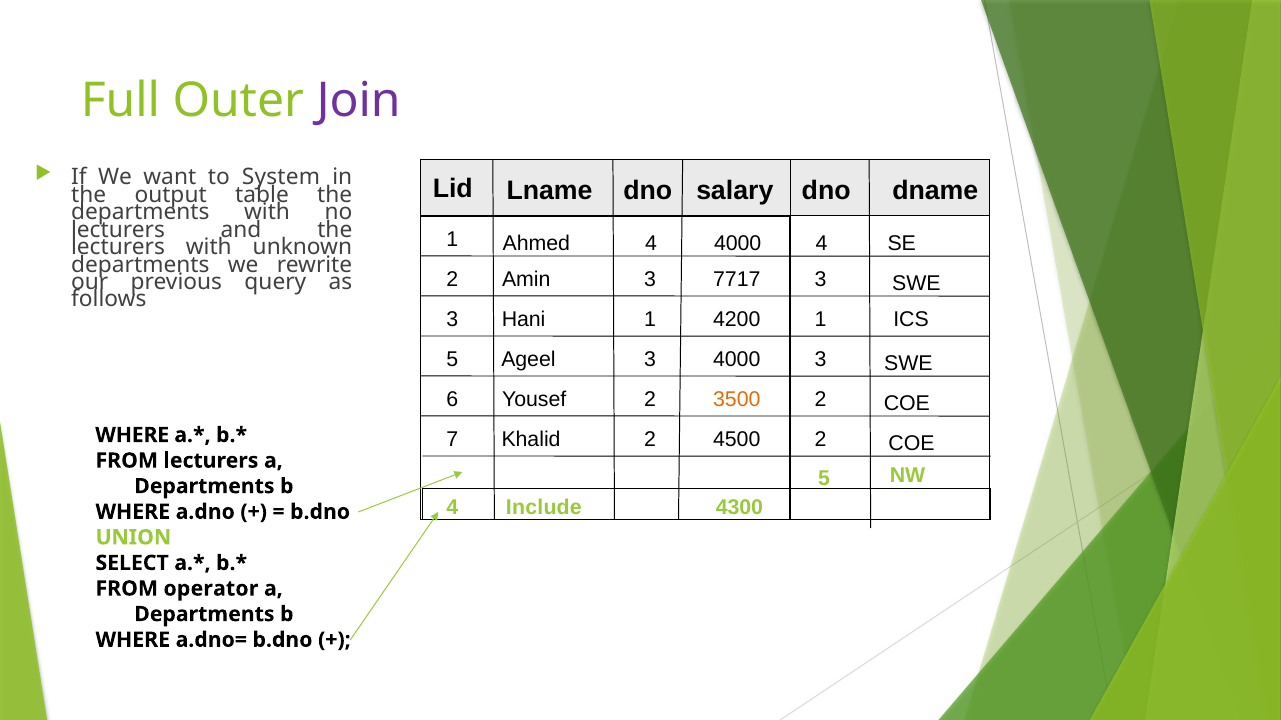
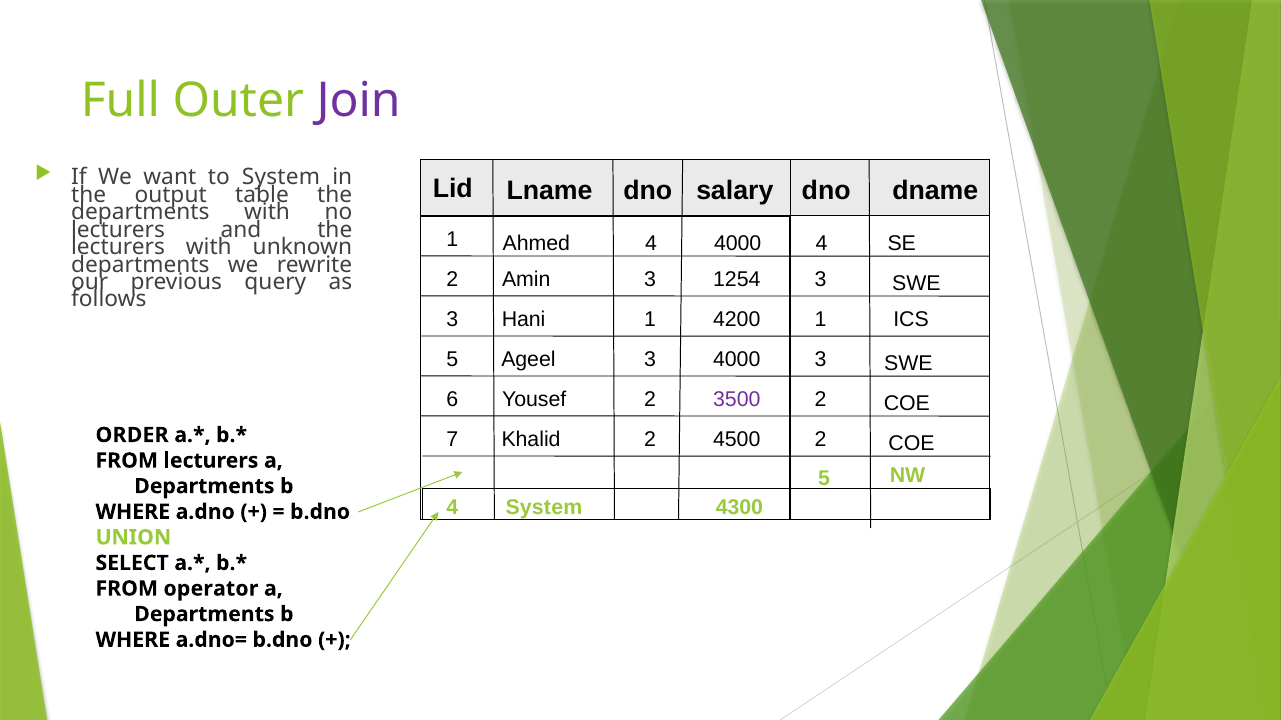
7717: 7717 -> 1254
3500 colour: orange -> purple
WHERE at (132, 435): WHERE -> ORDER
4 Include: Include -> System
